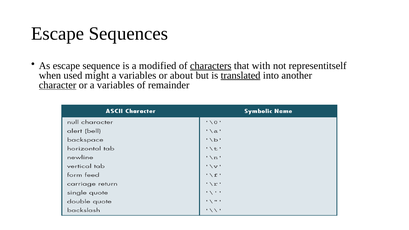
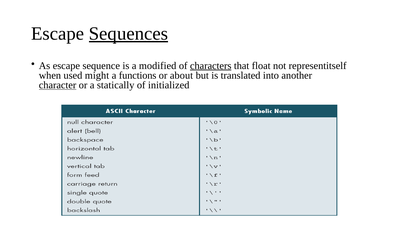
Sequences underline: none -> present
with: with -> float
variables at (138, 75): variables -> functions
translated underline: present -> none
or a variables: variables -> statically
remainder: remainder -> initialized
